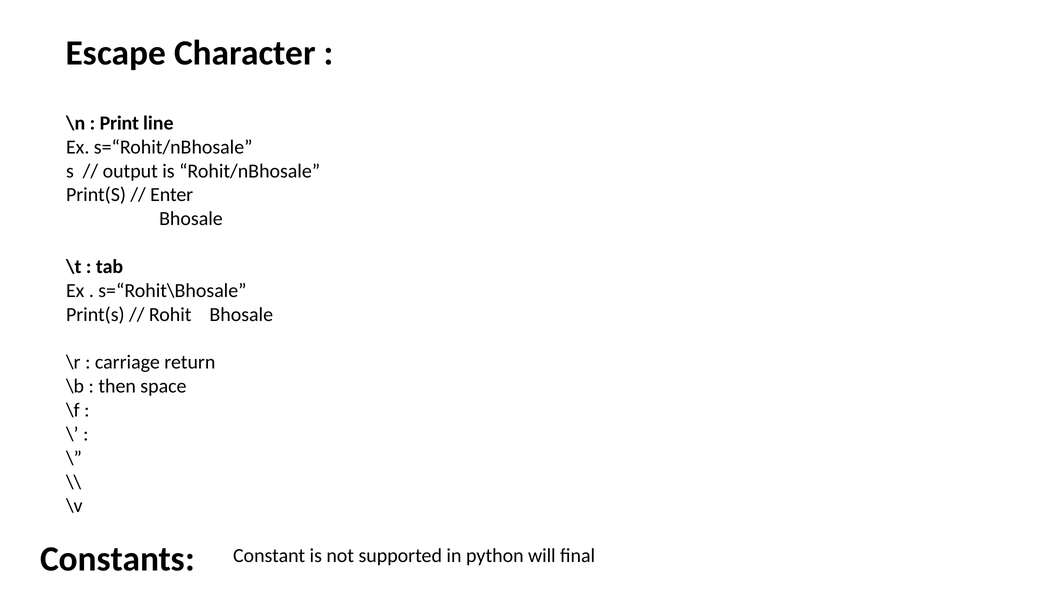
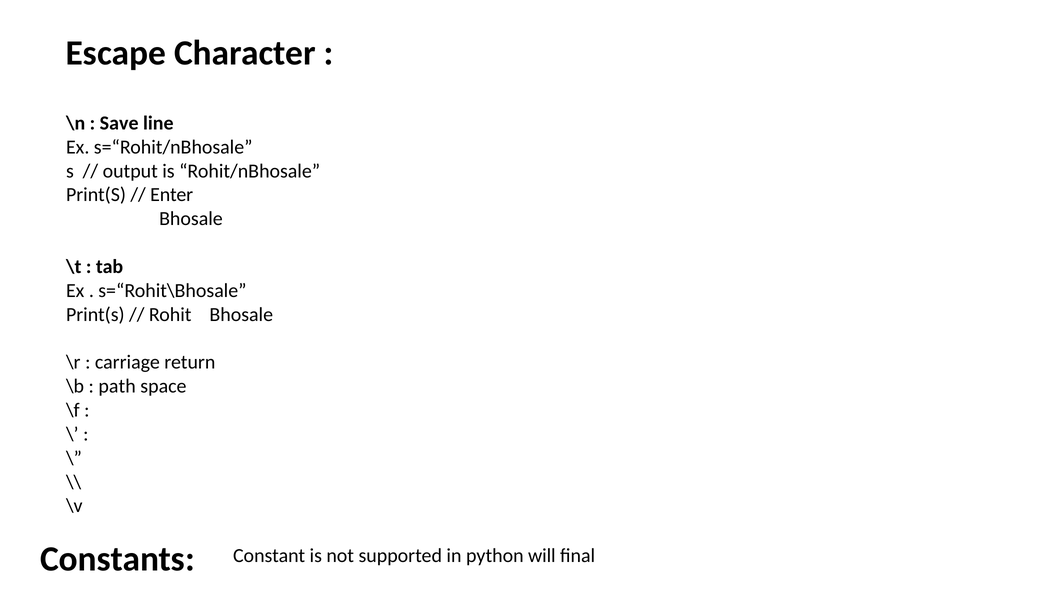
Print: Print -> Save
then: then -> path
